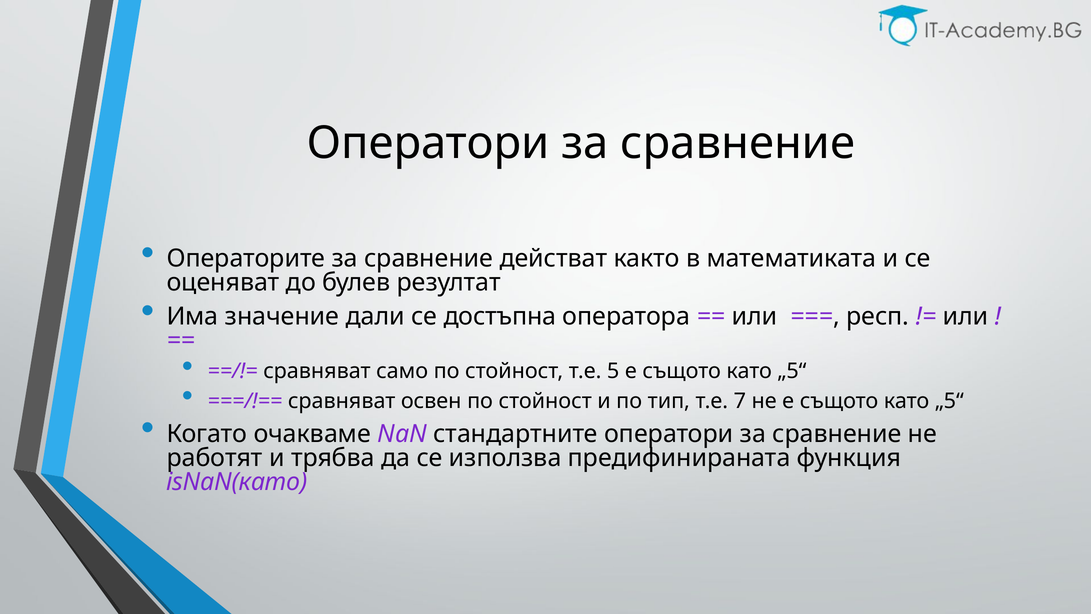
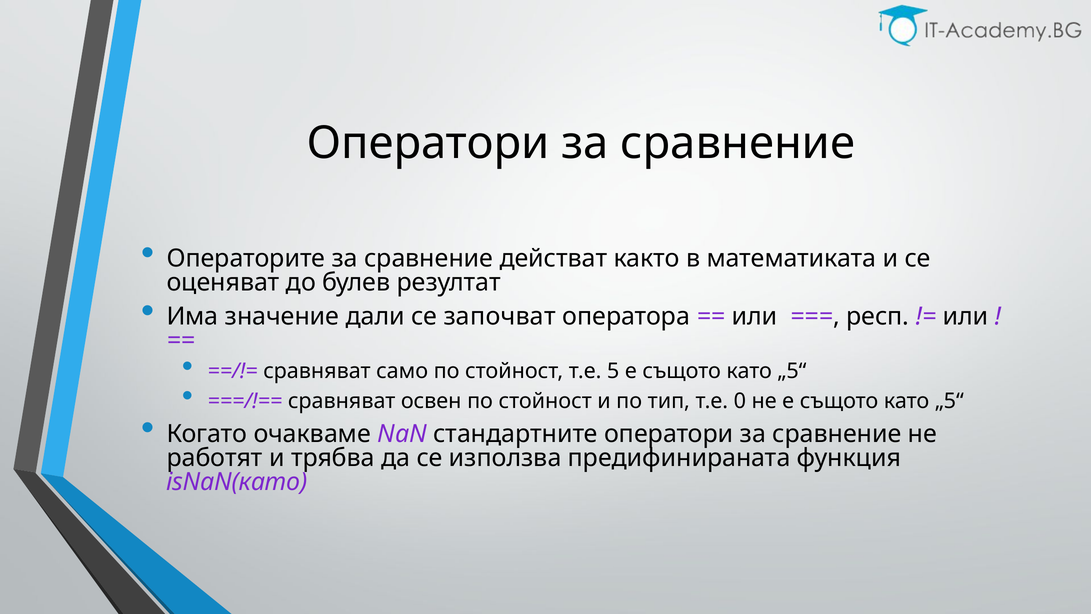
достъпна: достъпна -> започват
7: 7 -> 0
